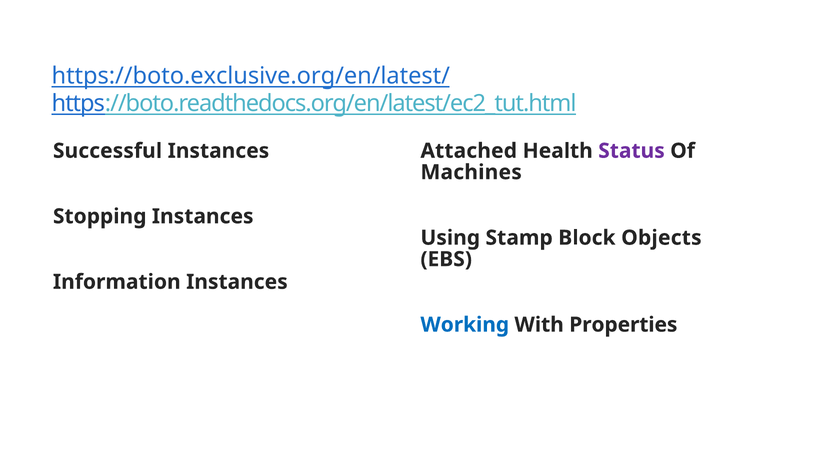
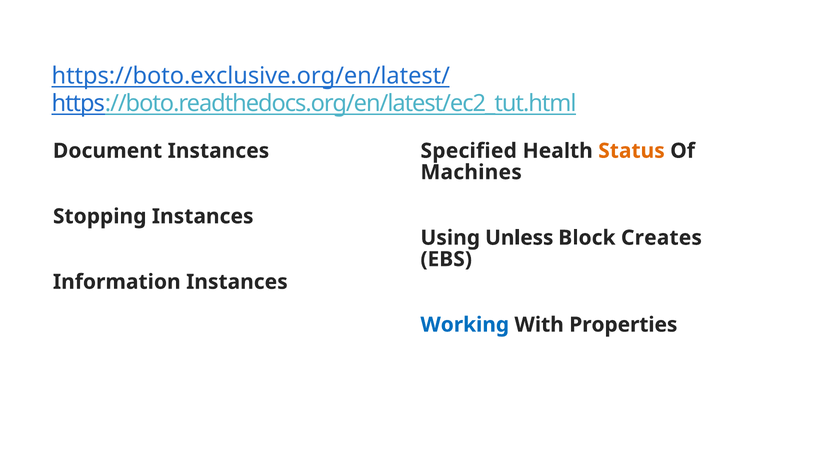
Successful: Successful -> Document
Attached: Attached -> Specified
Status colour: purple -> orange
Stamp: Stamp -> Unless
Objects: Objects -> Creates
